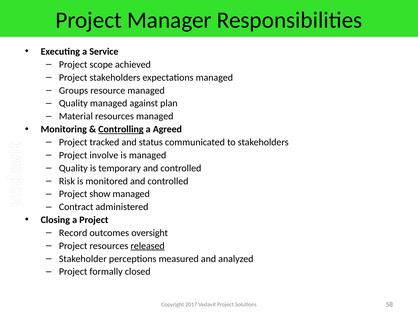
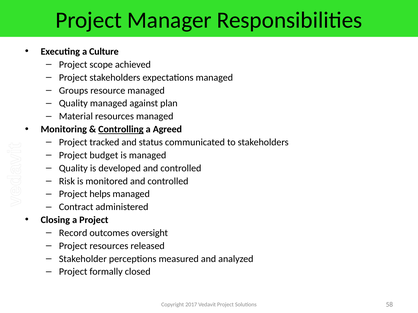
Service: Service -> Culture
involve: involve -> budget
temporary: temporary -> developed
show: show -> helps
released underline: present -> none
